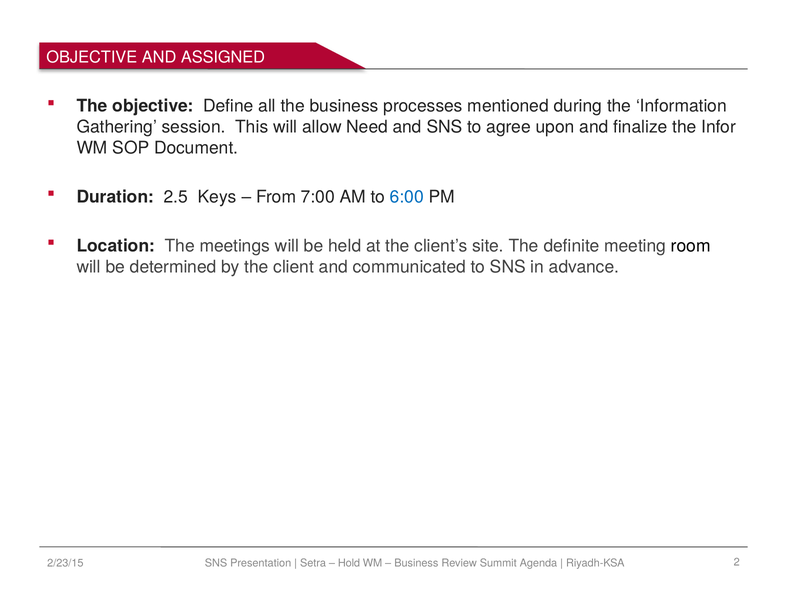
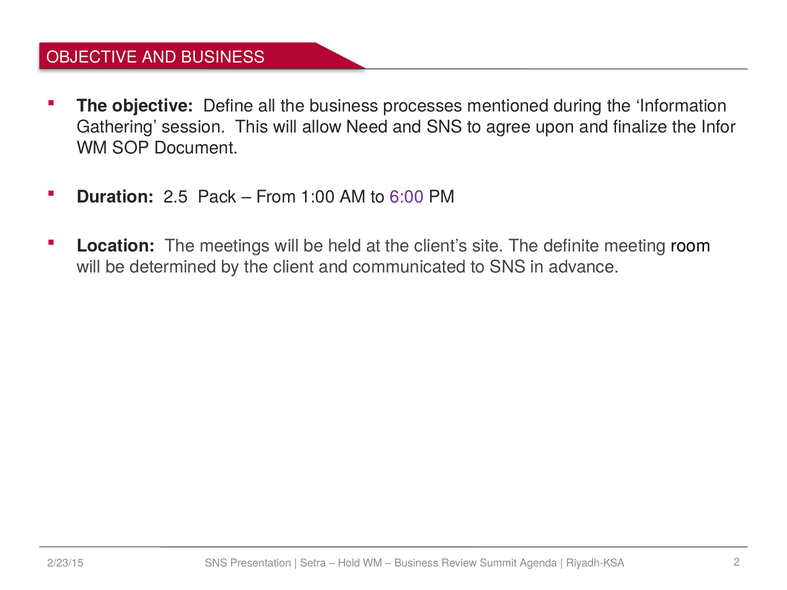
AND ASSIGNED: ASSIGNED -> BUSINESS
Keys: Keys -> Pack
7:00: 7:00 -> 1:00
6:00 colour: blue -> purple
